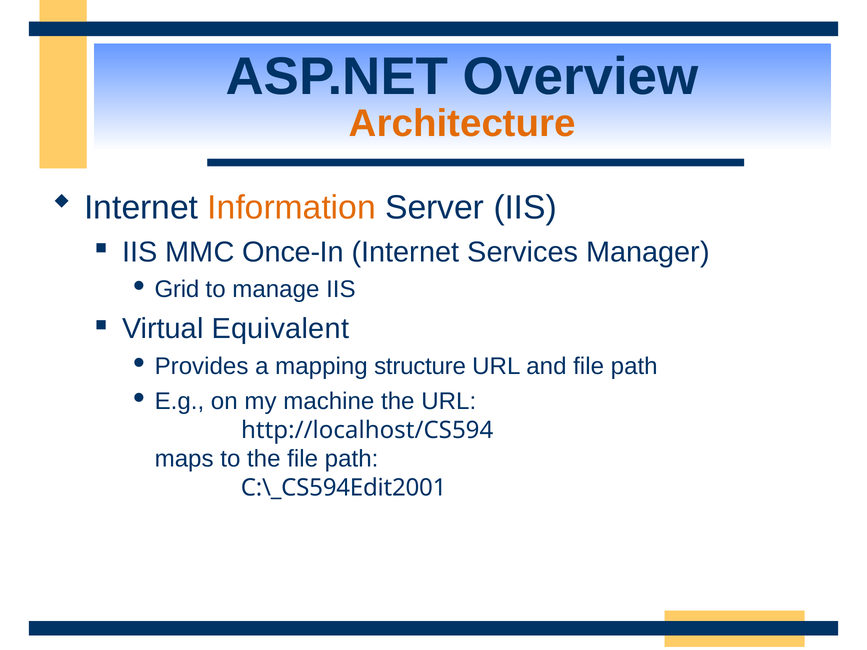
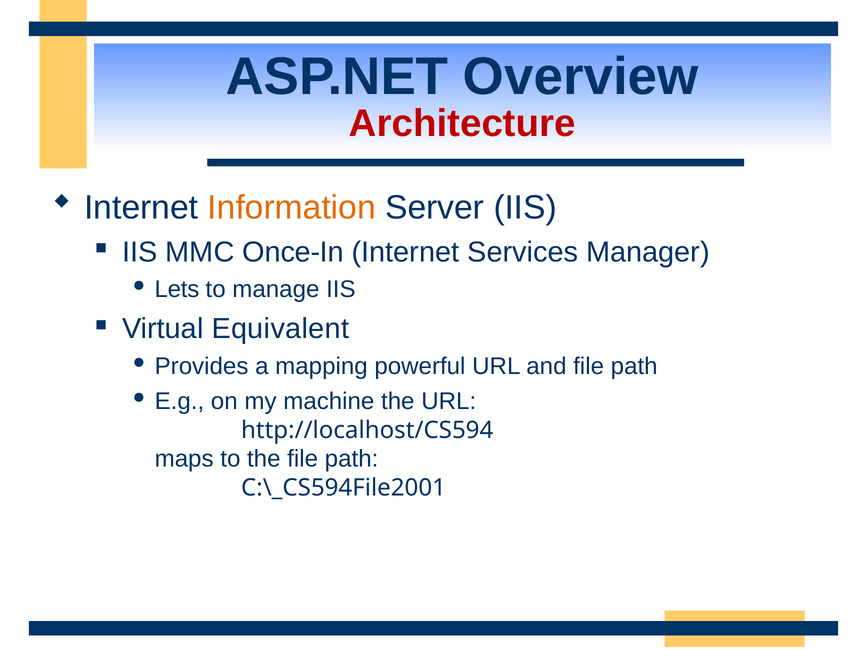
Architecture colour: orange -> red
Grid: Grid -> Lets
structure: structure -> powerful
C:\_CS594Edit2001: C:\_CS594Edit2001 -> C:\_CS594File2001
